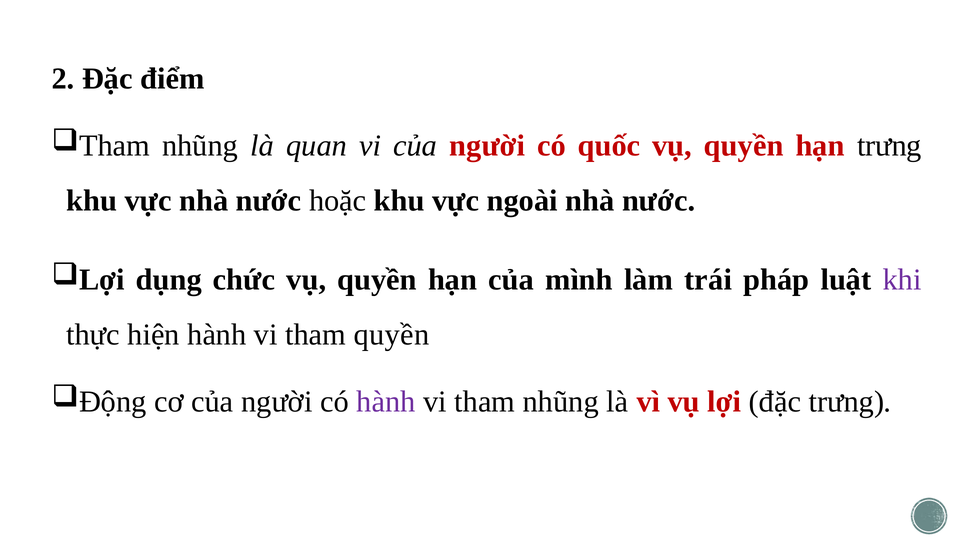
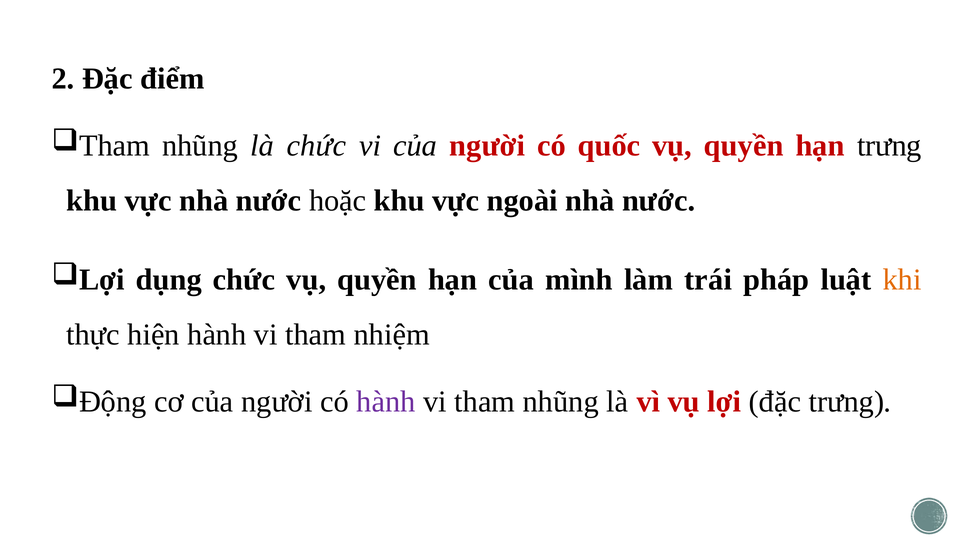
là quan: quan -> chức
khi colour: purple -> orange
tham quyền: quyền -> nhiệm
